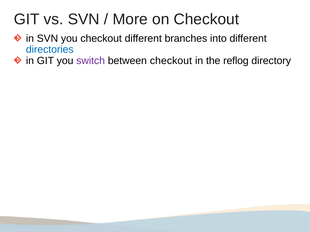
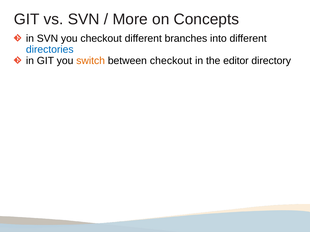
on Checkout: Checkout -> Concepts
switch colour: purple -> orange
reflog: reflog -> editor
